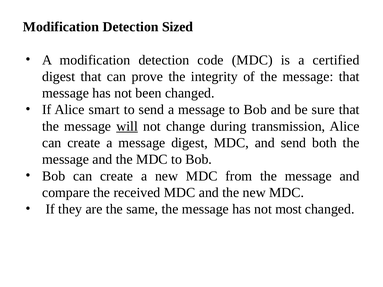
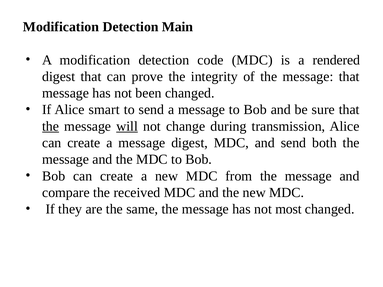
Sized: Sized -> Main
certified: certified -> rendered
the at (51, 126) underline: none -> present
